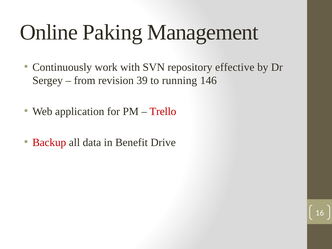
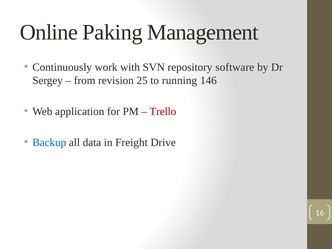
effective: effective -> software
39: 39 -> 25
Backup colour: red -> blue
Benefit: Benefit -> Freight
